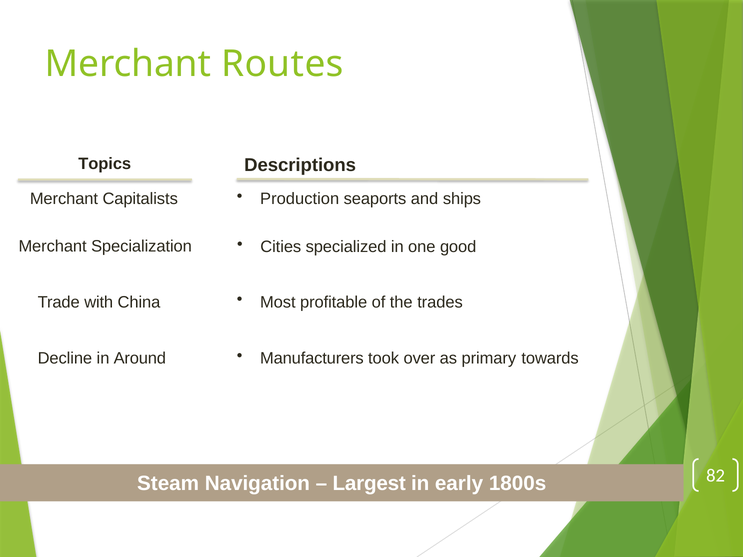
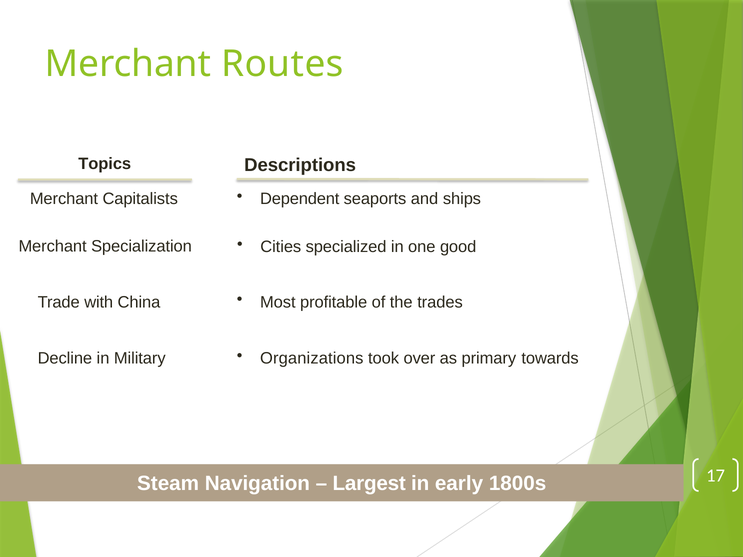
Production: Production -> Dependent
Manufacturers: Manufacturers -> Organizations
Around: Around -> Military
82: 82 -> 17
